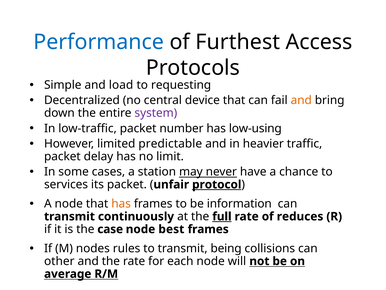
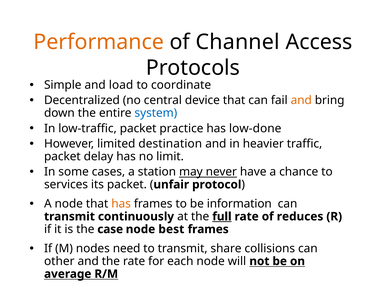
Performance colour: blue -> orange
Furthest: Furthest -> Channel
requesting: requesting -> coordinate
system colour: purple -> blue
number: number -> practice
low-using: low-using -> low-done
predictable: predictable -> destination
protocol underline: present -> none
rules: rules -> need
being: being -> share
